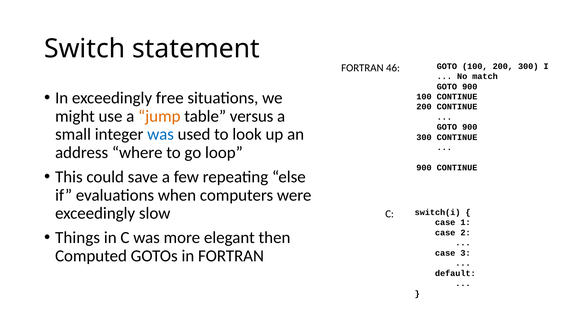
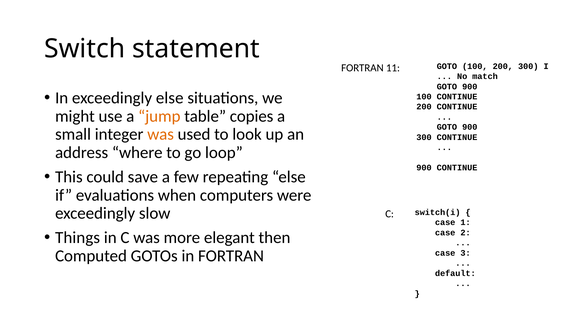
46: 46 -> 11
exceedingly free: free -> else
versus: versus -> copies
was at (161, 135) colour: blue -> orange
